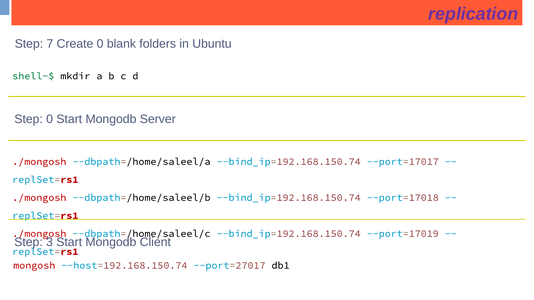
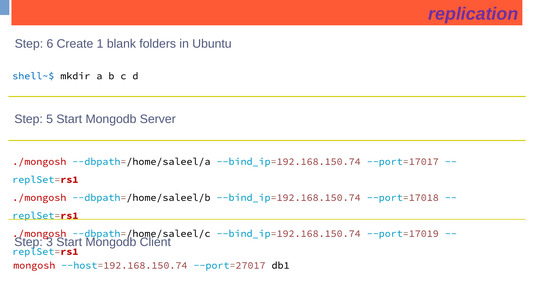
7: 7 -> 6
Create 0: 0 -> 1
shell~$ colour: green -> blue
Step 0: 0 -> 5
